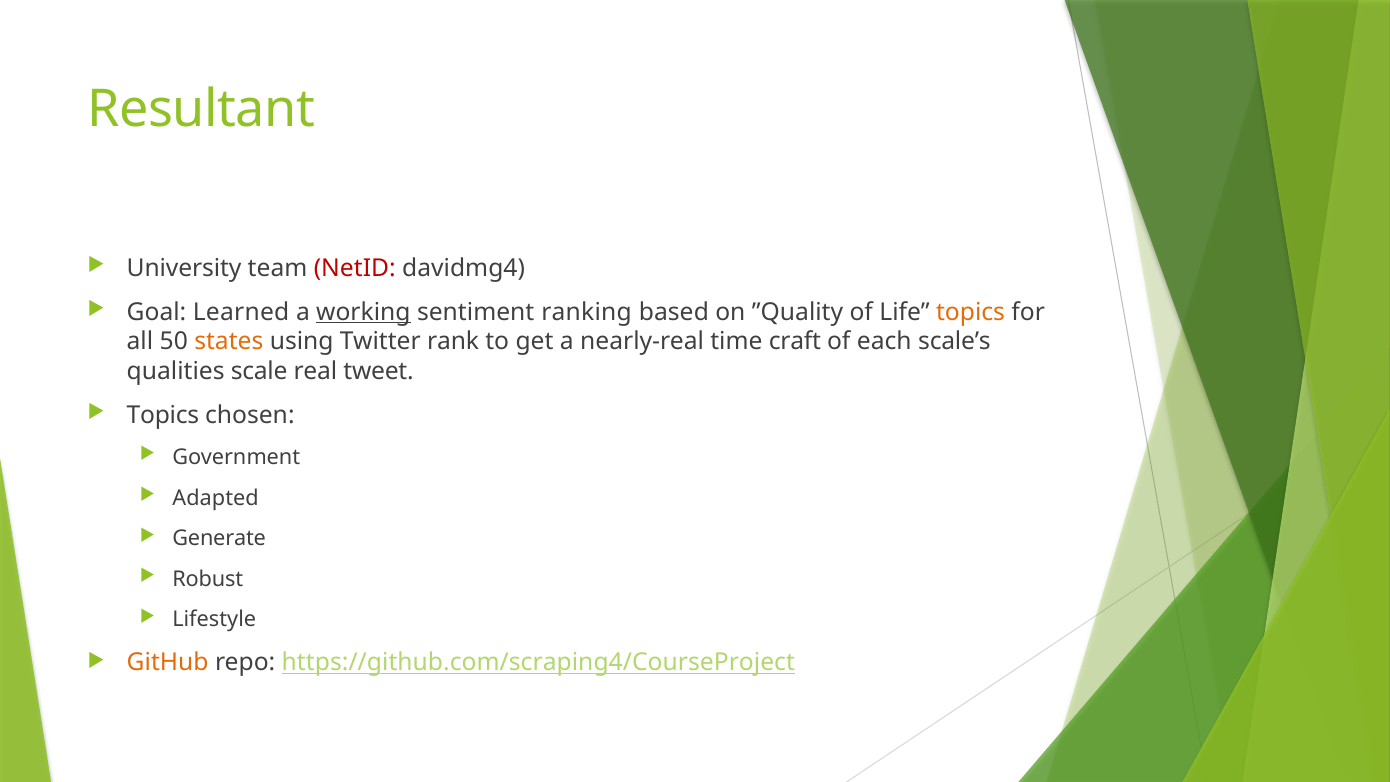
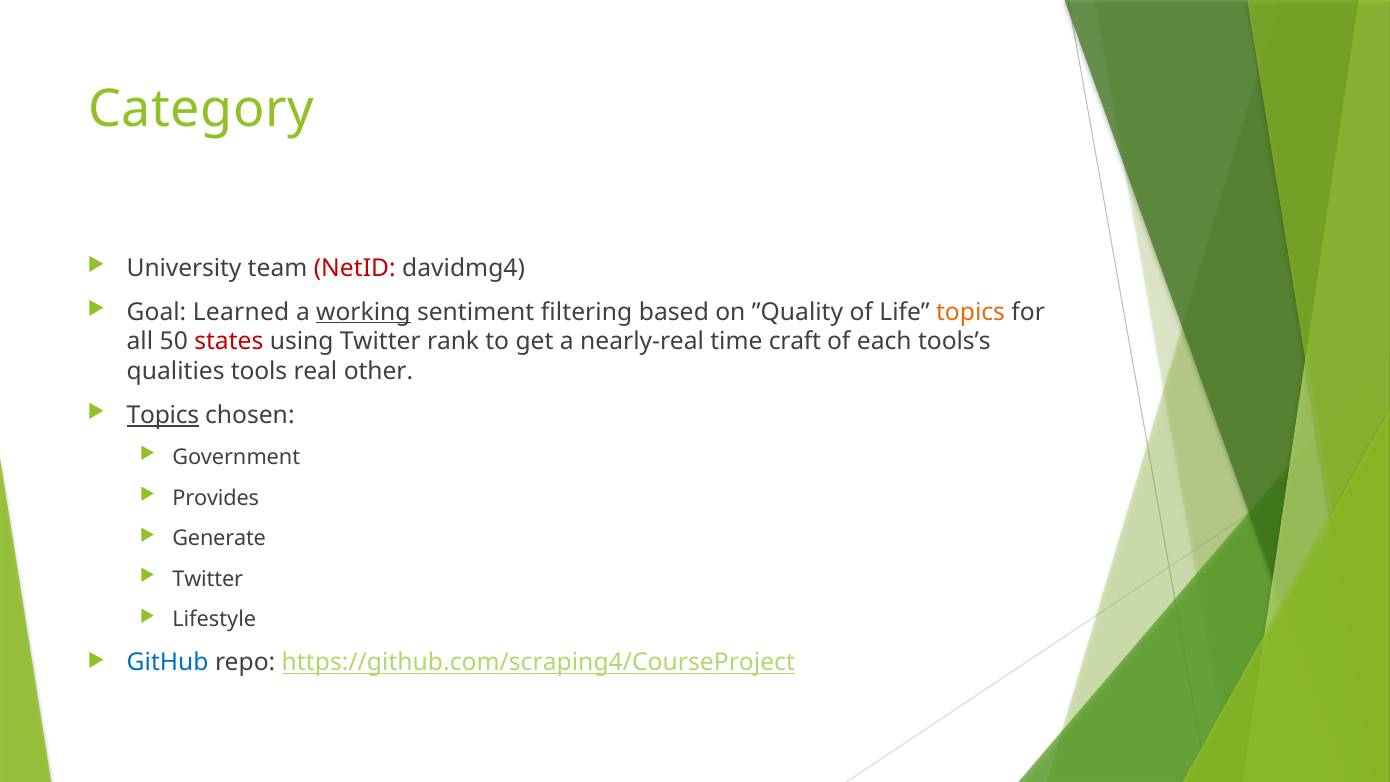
Resultant: Resultant -> Category
ranking: ranking -> filtering
states colour: orange -> red
scale’s: scale’s -> tools’s
scale: scale -> tools
tweet: tweet -> other
Topics at (163, 415) underline: none -> present
Adapted: Adapted -> Provides
Robust at (208, 579): Robust -> Twitter
GitHub colour: orange -> blue
